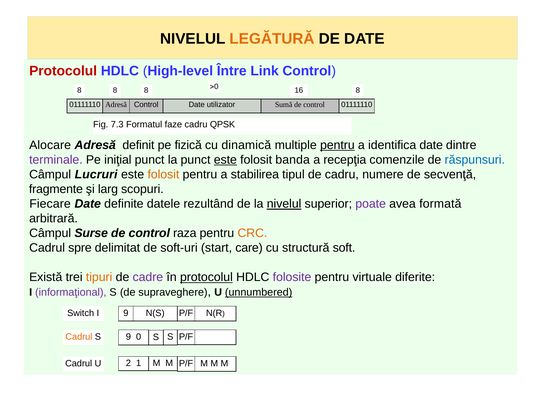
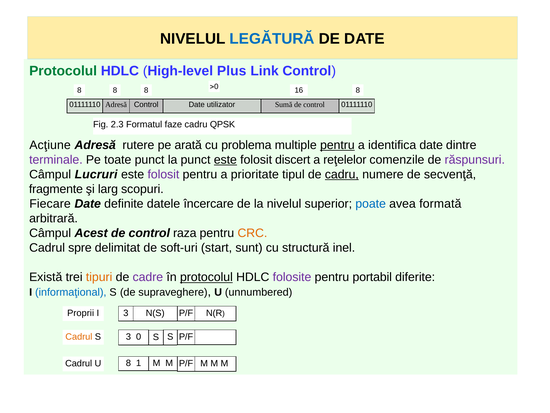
LEGĂTURĂ colour: orange -> blue
Protocolul at (63, 71) colour: red -> green
Între: Între -> Plus
7.3: 7.3 -> 2.3
Alocare: Alocare -> Acţiune
definit: definit -> rutere
fizică: fizică -> arată
dinamică: dinamică -> problema
iniţial: iniţial -> toate
banda: banda -> discert
recepţia: recepţia -> reţelelor
răspunsuri colour: blue -> purple
folosit at (163, 174) colour: orange -> purple
stabilirea: stabilirea -> prioritate
cadru at (342, 174) underline: none -> present
rezultând: rezultând -> încercare
nivelul at (284, 204) underline: present -> none
poate colour: purple -> blue
Surse: Surse -> Acest
care: care -> sunt
soft: soft -> inel
virtuale: virtuale -> portabil
informaţional colour: purple -> blue
unnumbered underline: present -> none
Switch: Switch -> Proprii
I 9: 9 -> 3
S 9: 9 -> 3
U 2: 2 -> 8
